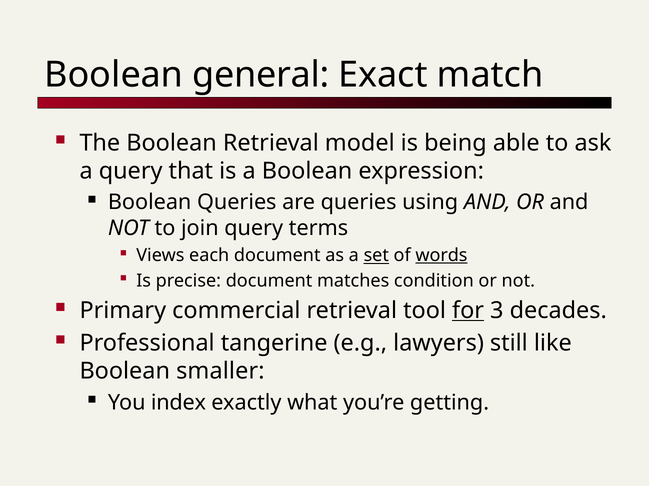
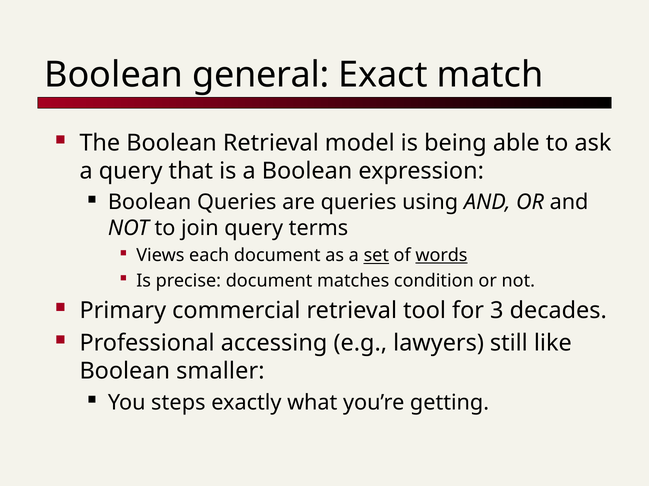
for underline: present -> none
tangerine: tangerine -> accessing
index: index -> steps
